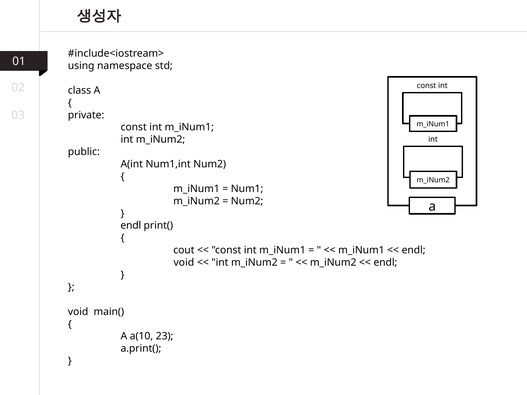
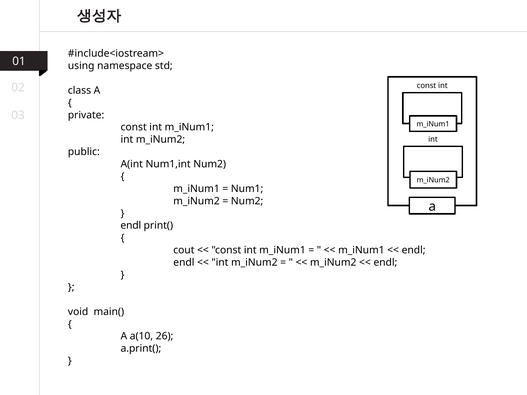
void at (184, 263): void -> endl
23: 23 -> 26
